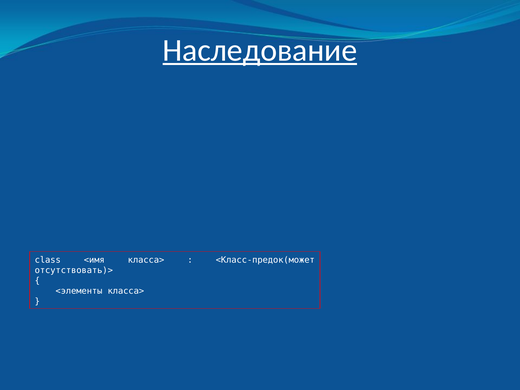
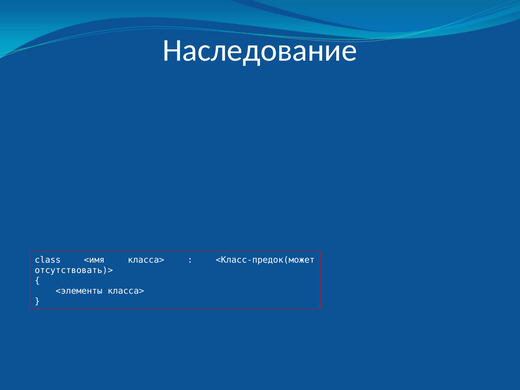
Наследование underline: present -> none
